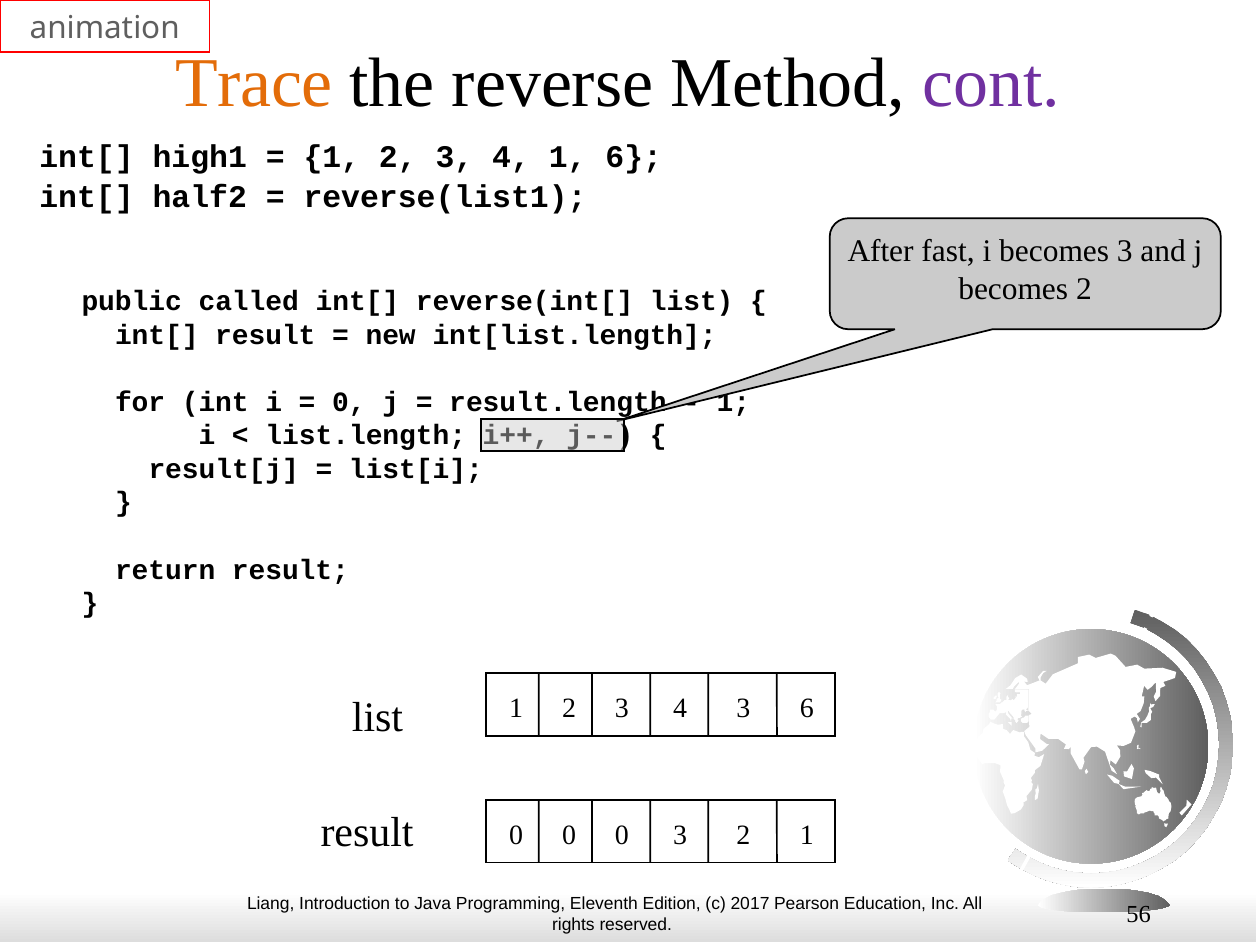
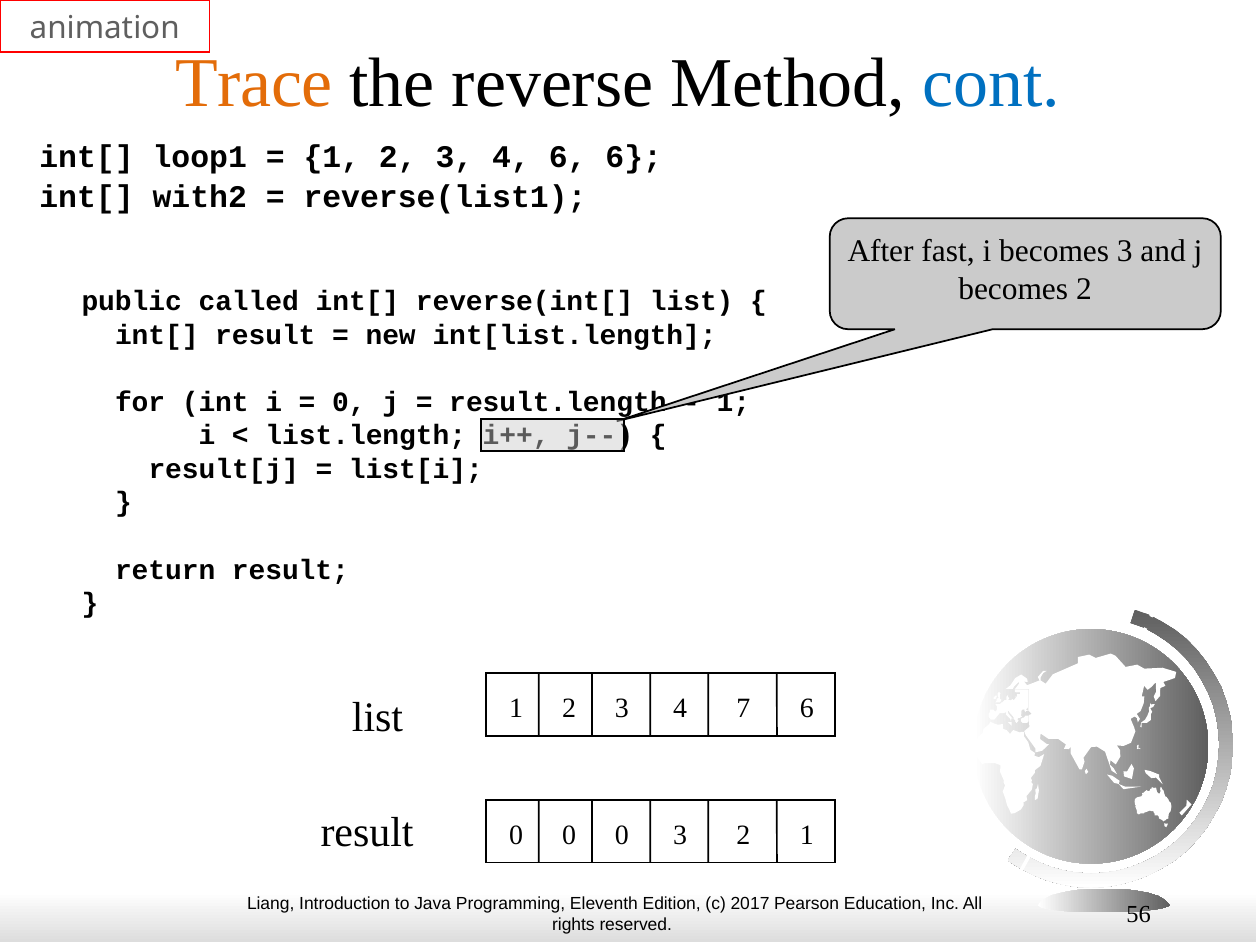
cont colour: purple -> blue
high1: high1 -> loop1
4 1: 1 -> 6
half2: half2 -> with2
4 3: 3 -> 7
